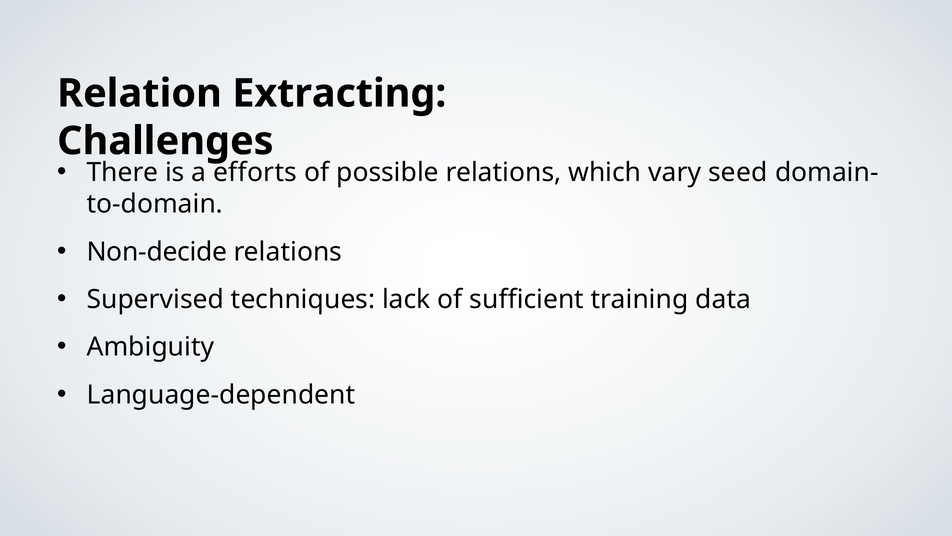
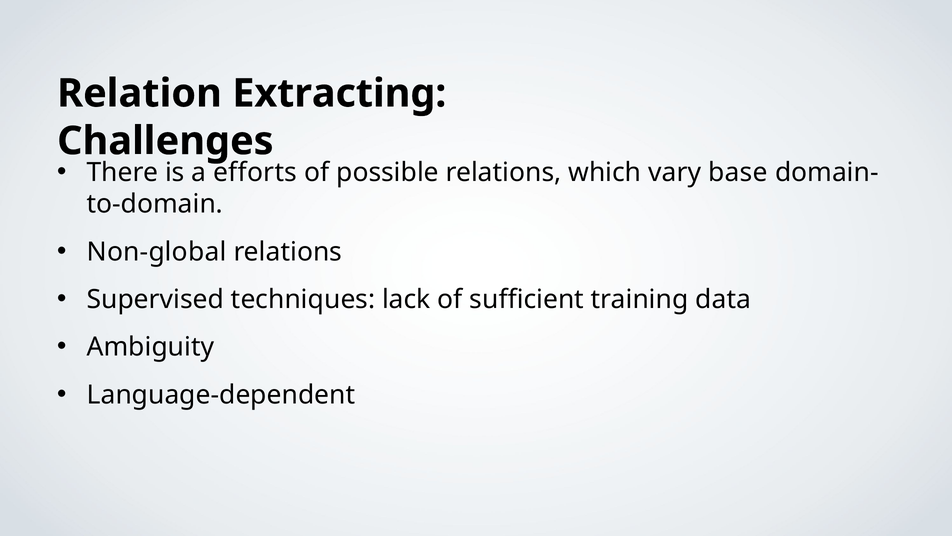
seed: seed -> base
Non-decide: Non-decide -> Non-global
